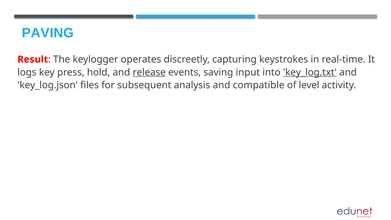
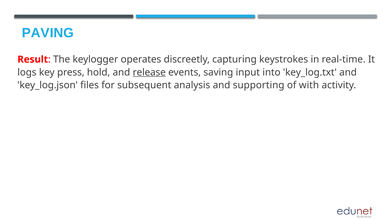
key_log.txt underline: present -> none
compatible: compatible -> supporting
level: level -> with
